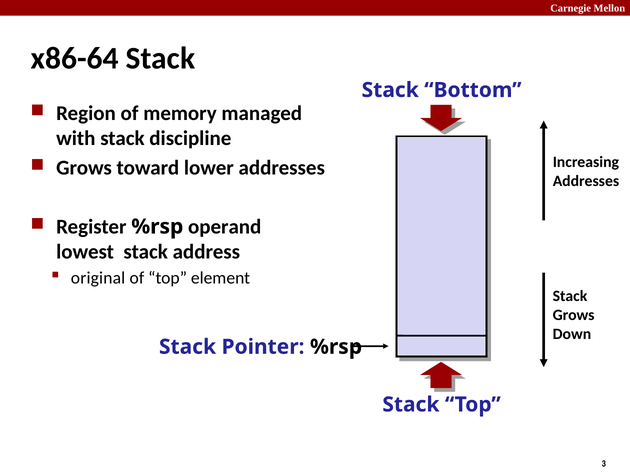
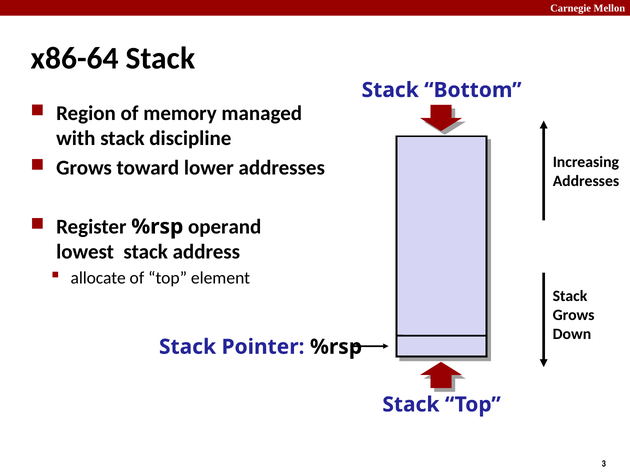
original: original -> allocate
